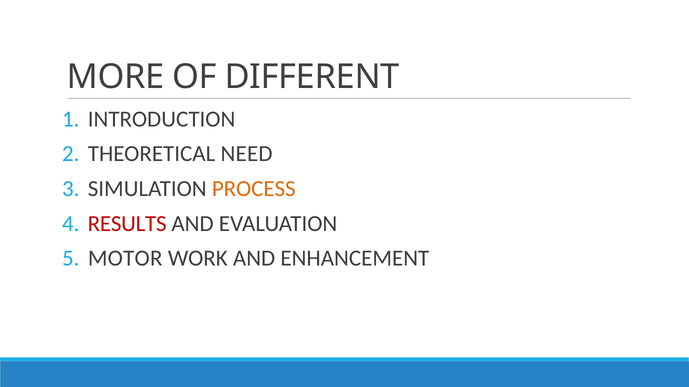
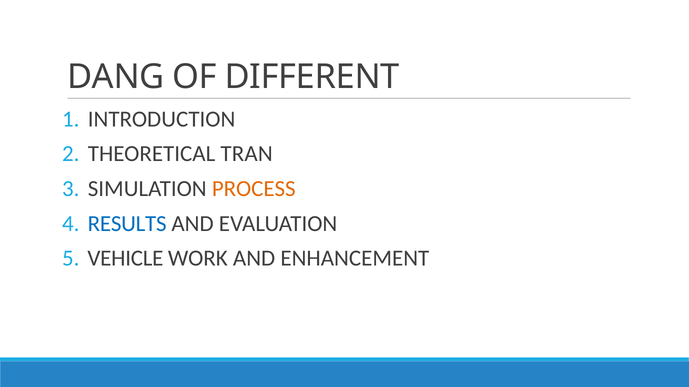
MORE: MORE -> DANG
NEED: NEED -> TRAN
RESULTS colour: red -> blue
MOTOR: MOTOR -> VEHICLE
